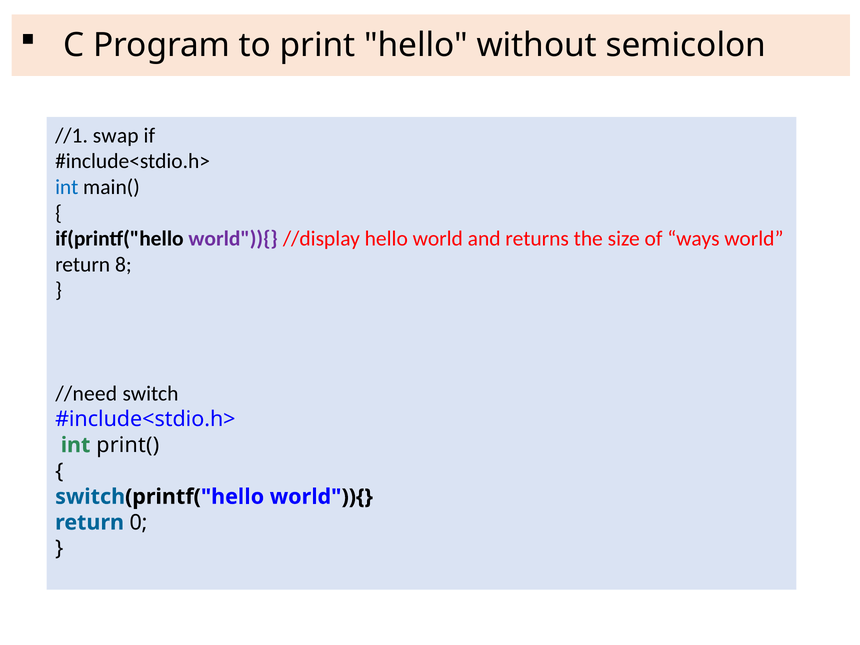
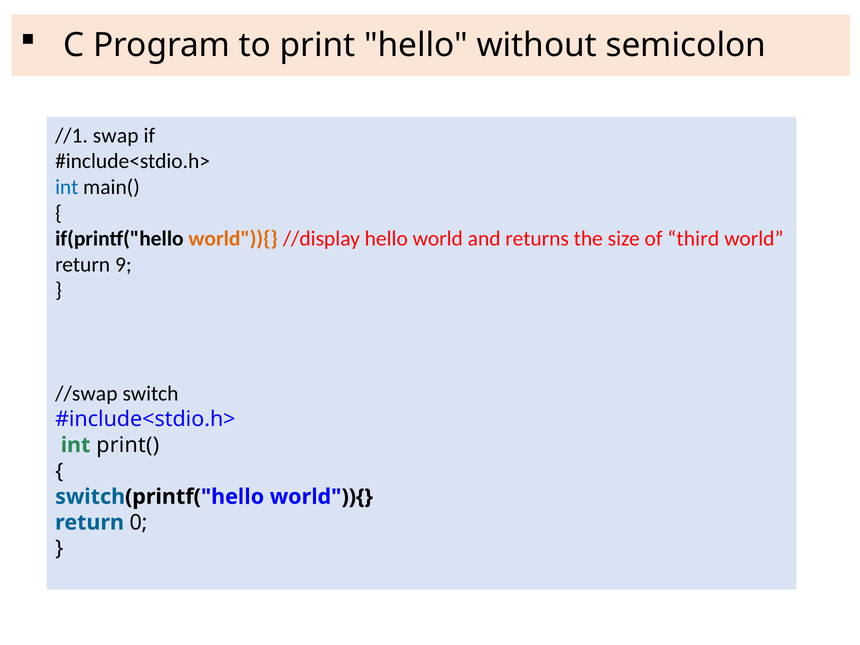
world")){ at (233, 239) colour: purple -> orange
ways: ways -> third
8: 8 -> 9
//need: //need -> //swap
